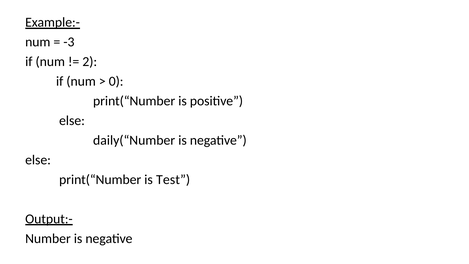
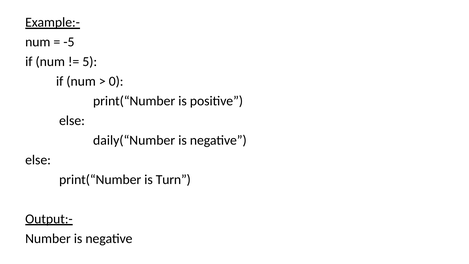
-3: -3 -> -5
2: 2 -> 5
Test: Test -> Turn
